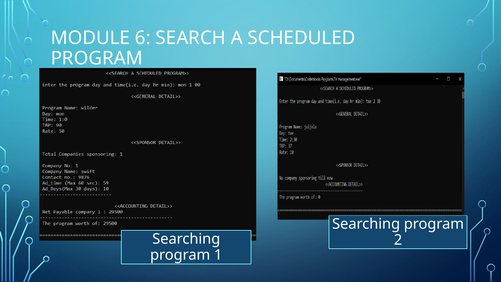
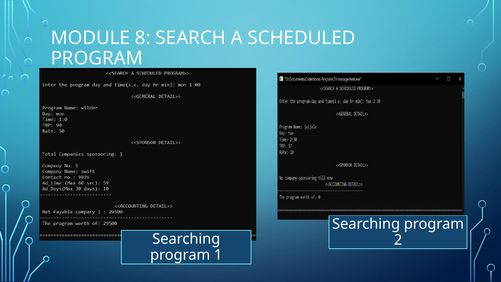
6: 6 -> 8
